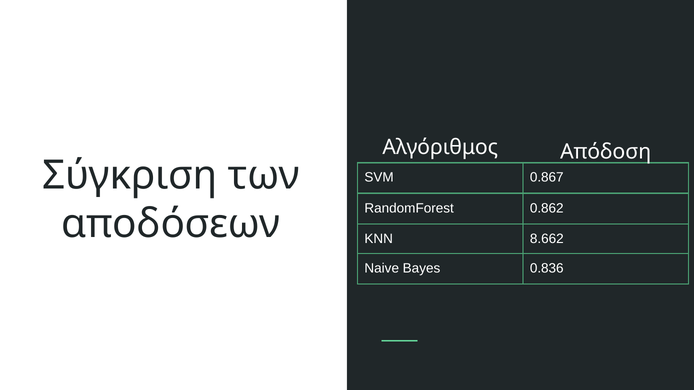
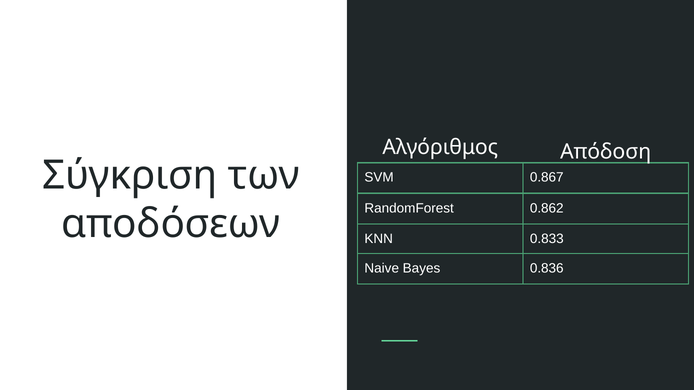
8.662: 8.662 -> 0.833
